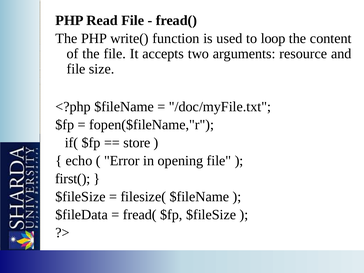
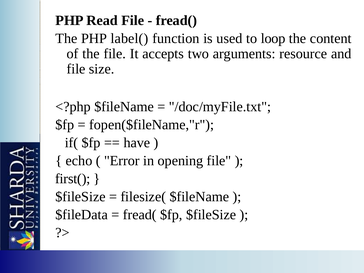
write(: write( -> label(
store: store -> have
